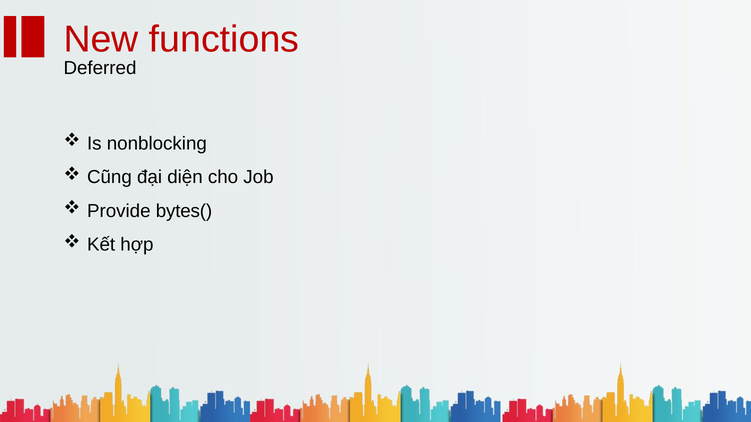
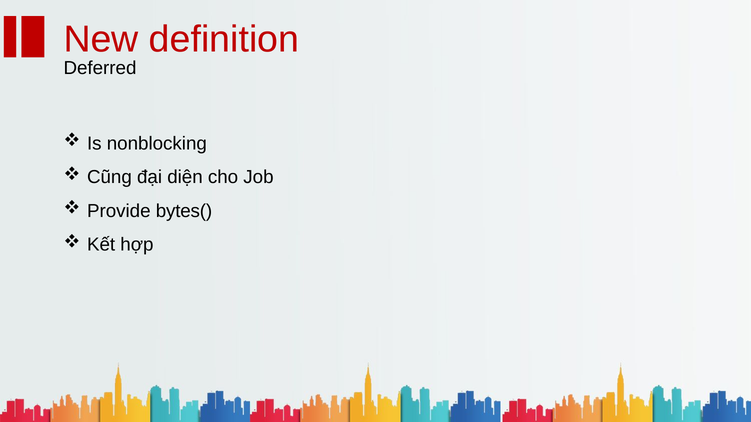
functions: functions -> definition
